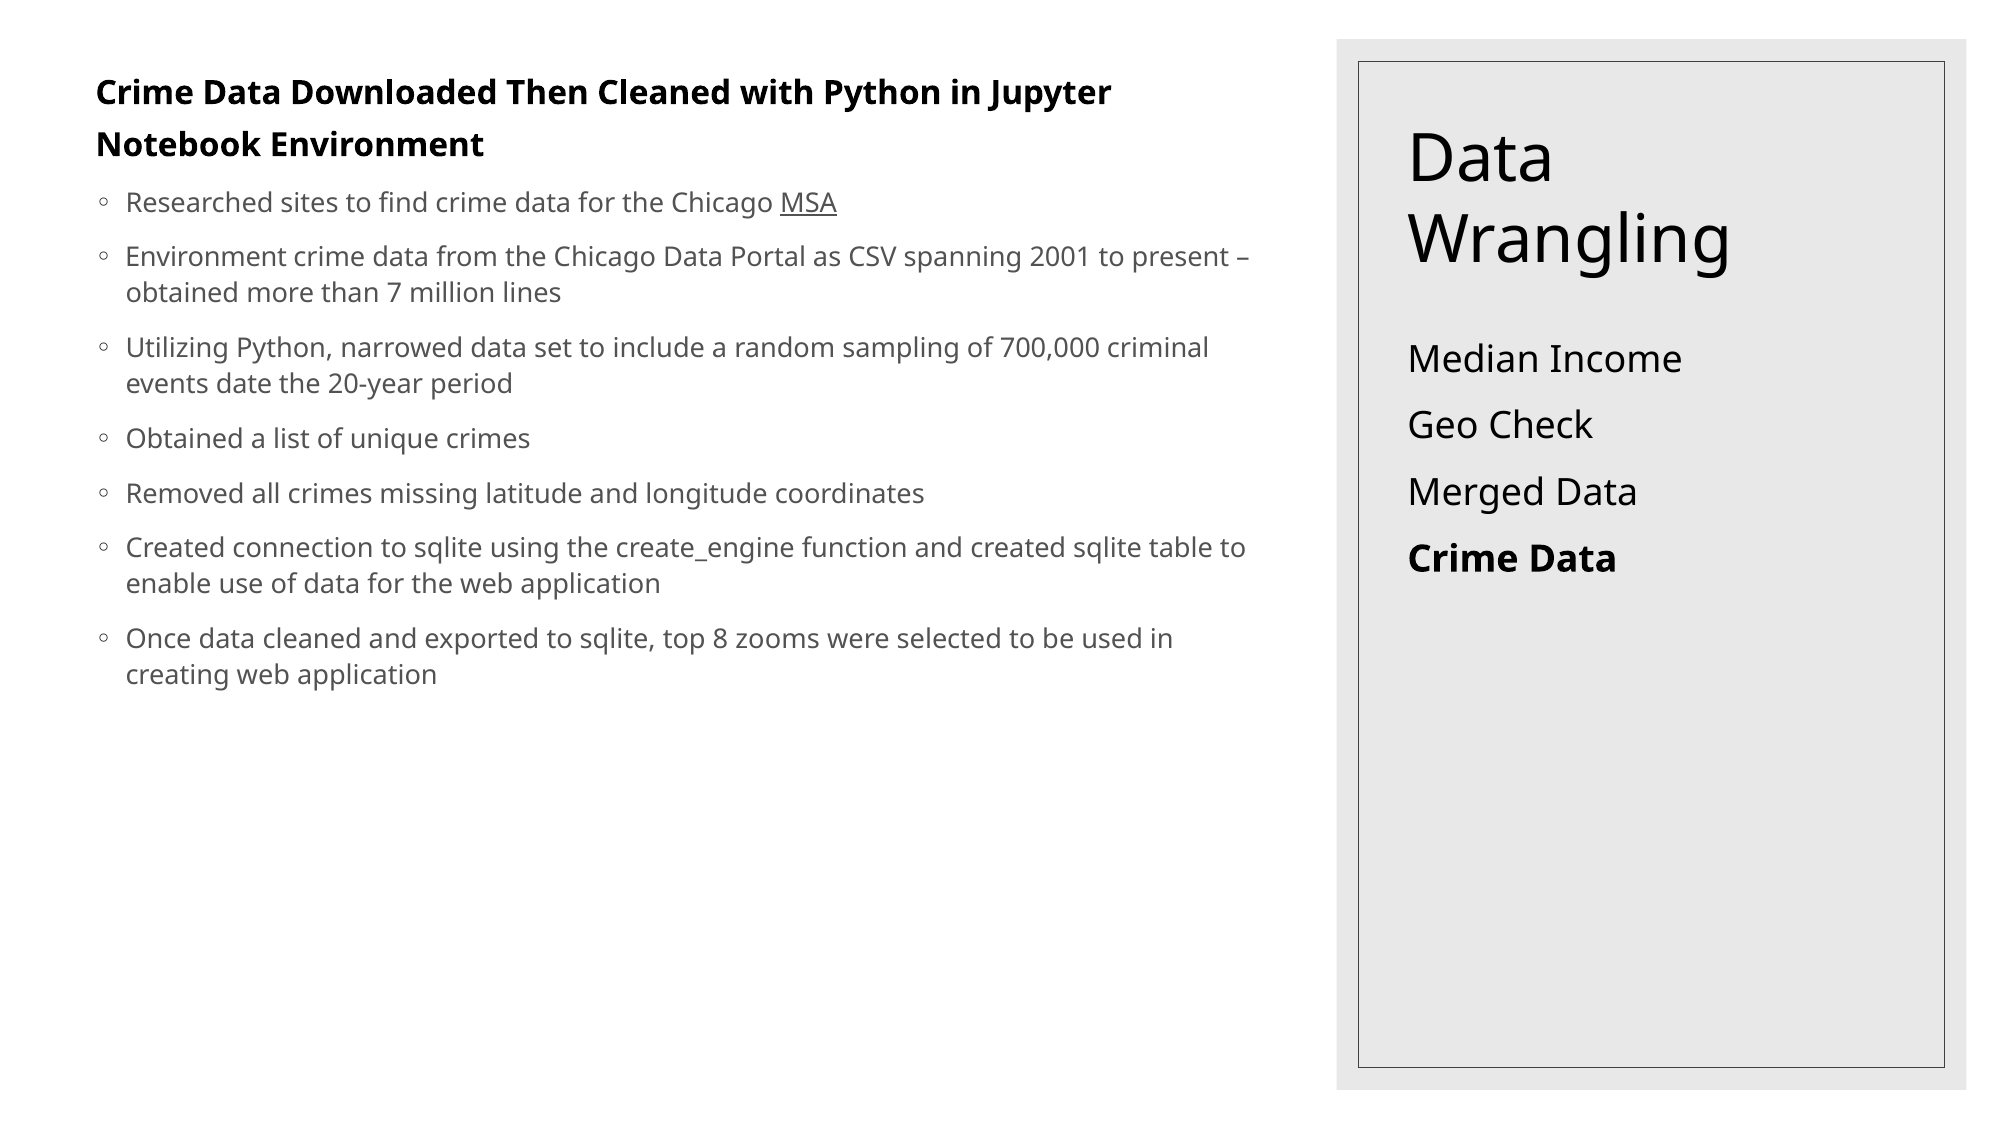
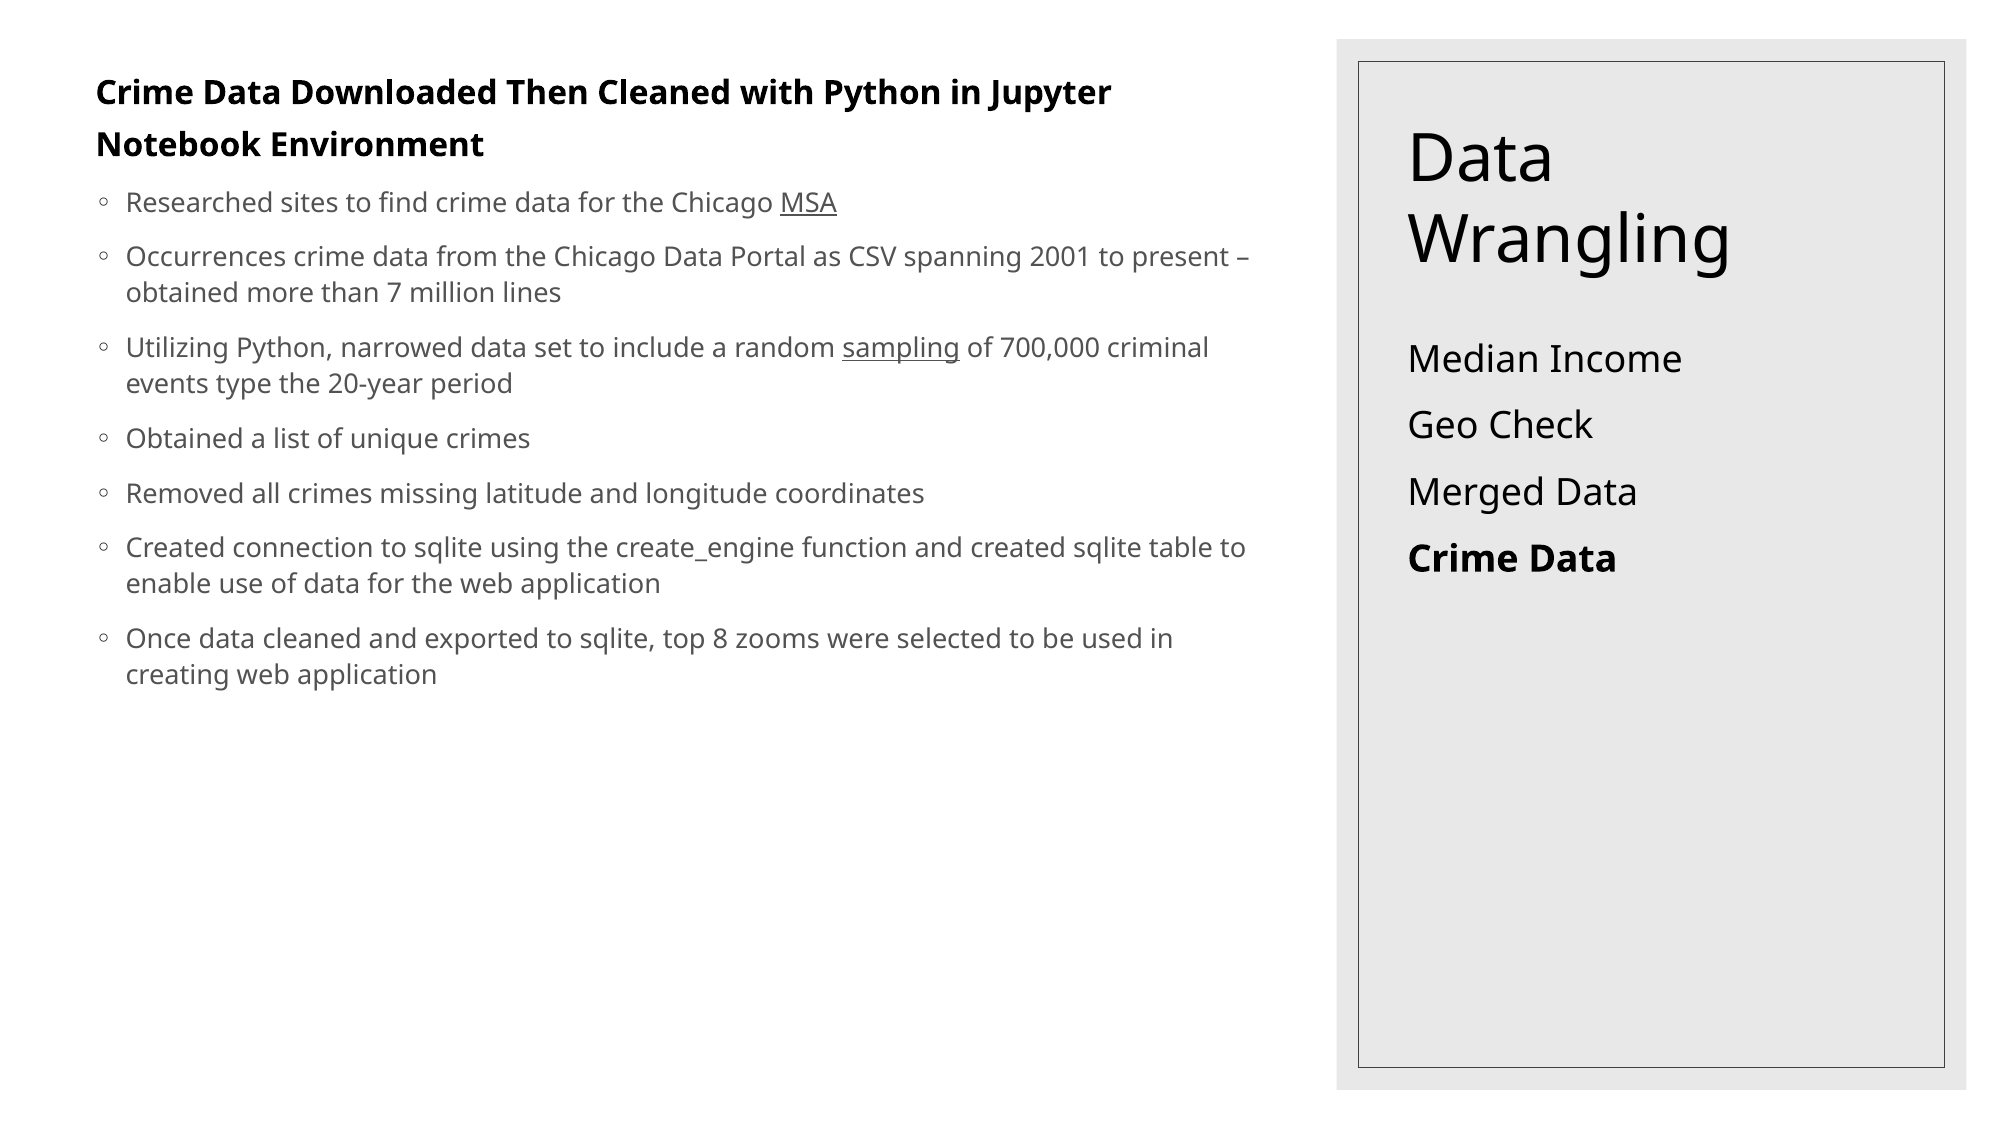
Environment at (206, 258): Environment -> Occurrences
sampling underline: none -> present
date: date -> type
